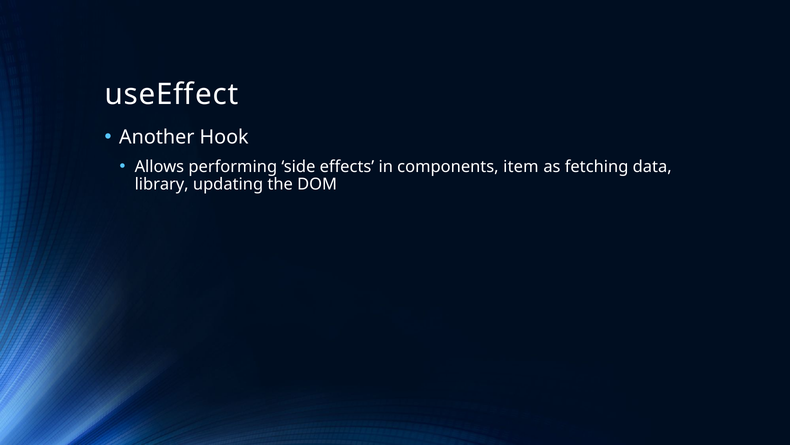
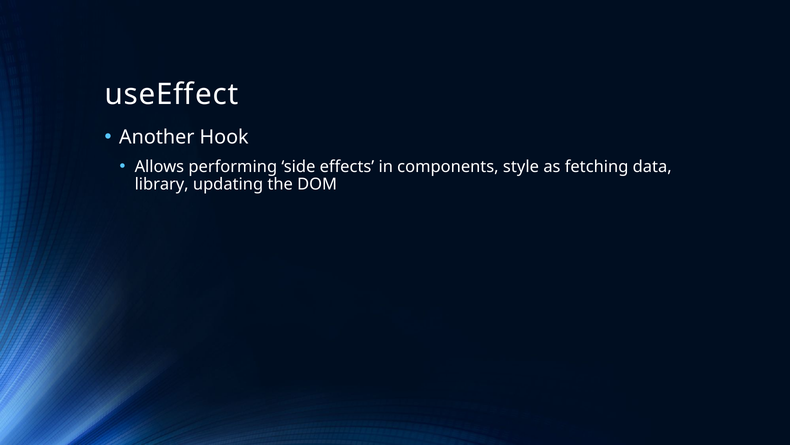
item: item -> style
